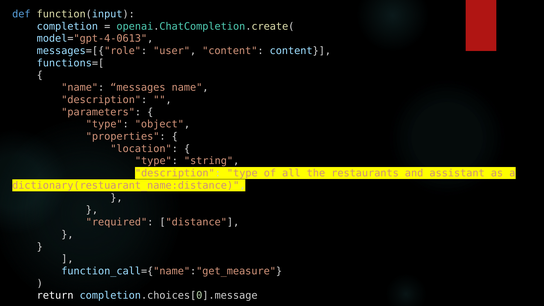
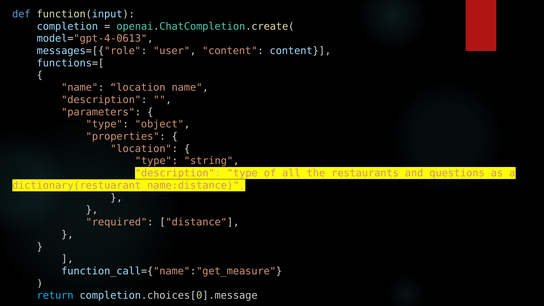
name messages: messages -> location
assistant: assistant -> questions
return colour: white -> light blue
